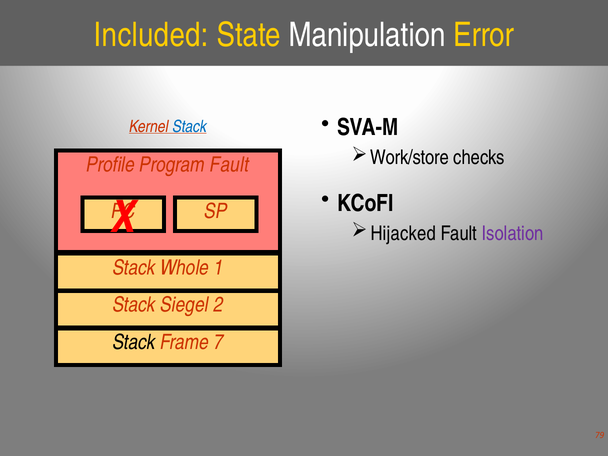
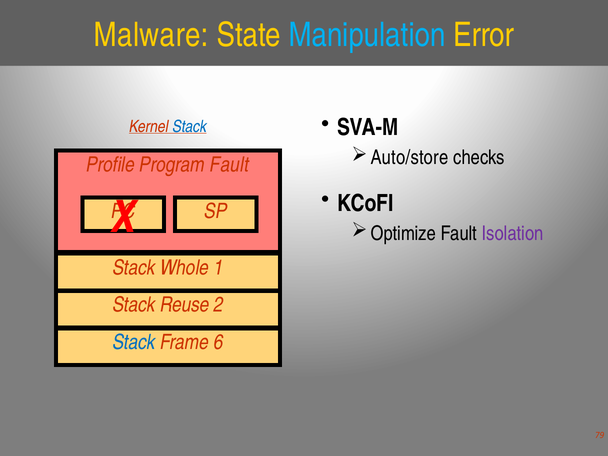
Included: Included -> Malware
Manipulation colour: white -> light blue
Work/store: Work/store -> Auto/store
Hijacked: Hijacked -> Optimize
Siegel: Siegel -> Reuse
Stack at (134, 342) colour: black -> blue
7: 7 -> 6
